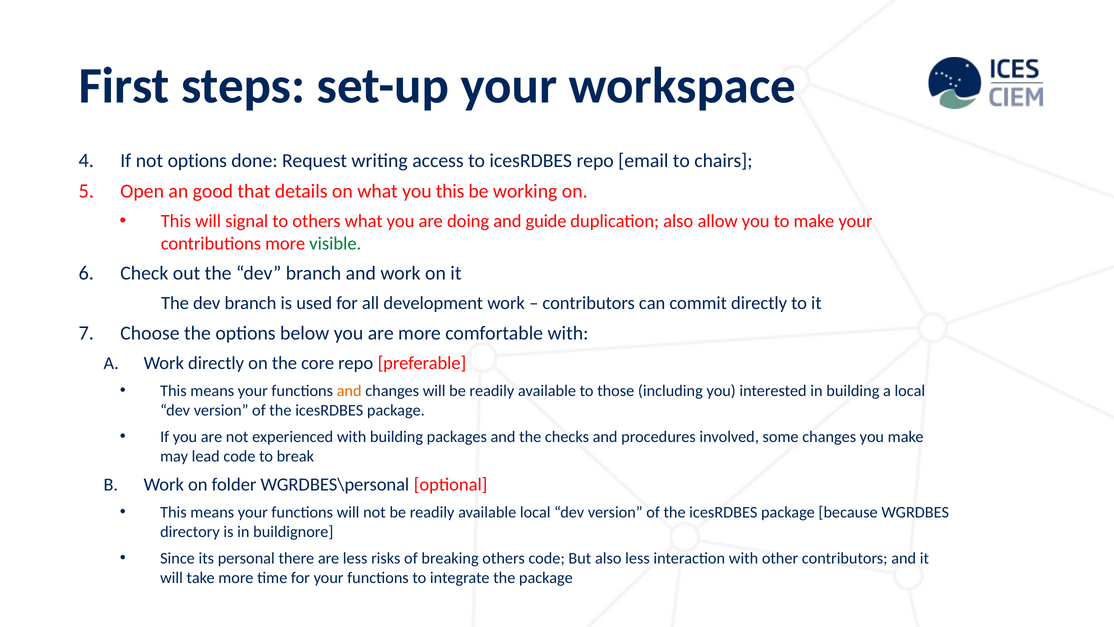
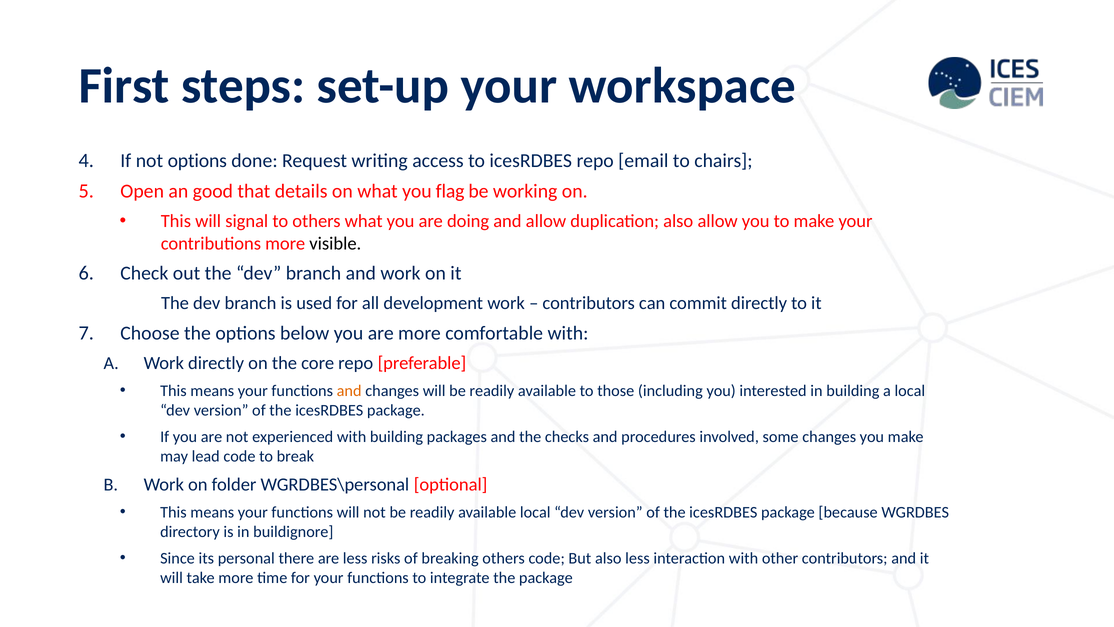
you this: this -> flag
and guide: guide -> allow
visible colour: green -> black
